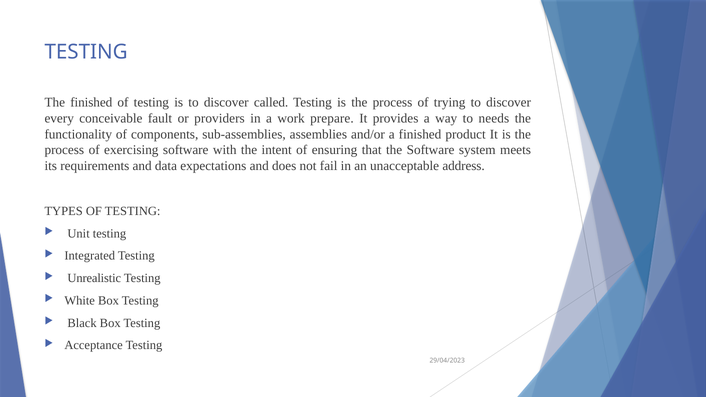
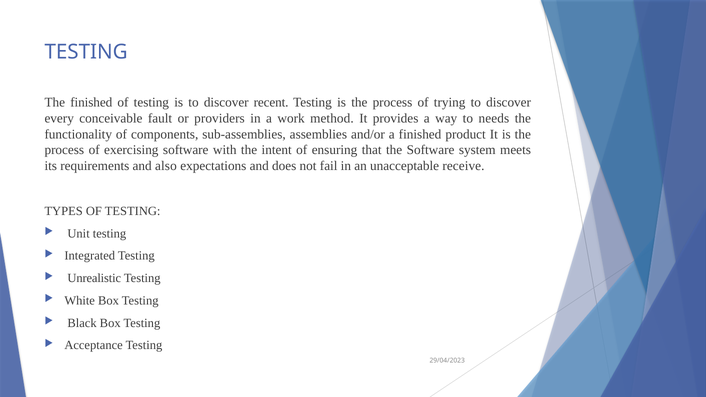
called: called -> recent
prepare: prepare -> method
data: data -> also
address: address -> receive
